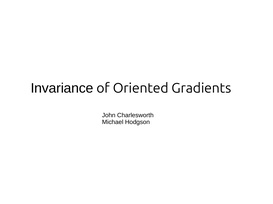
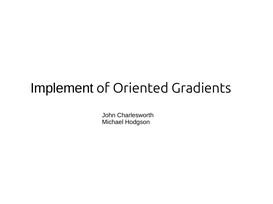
Invariance: Invariance -> Implement
